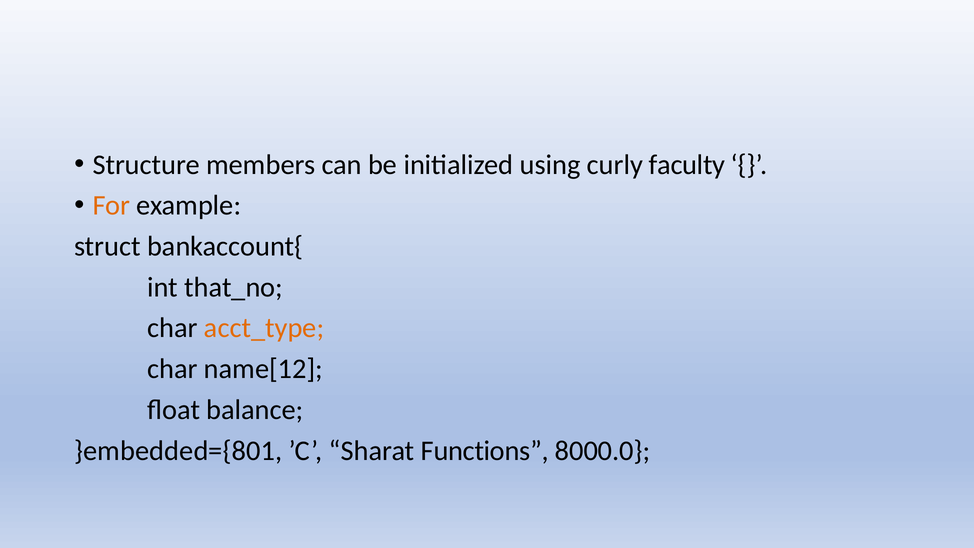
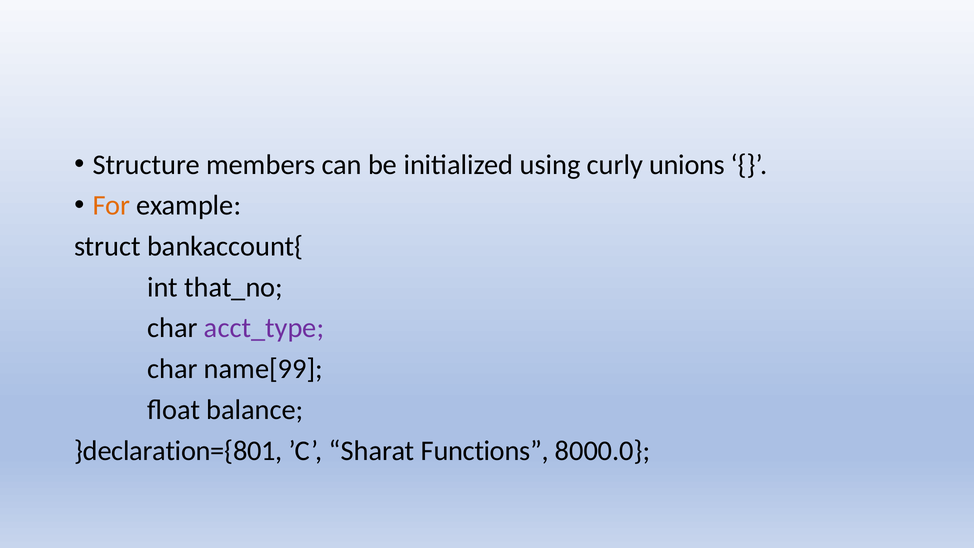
faculty: faculty -> unions
acct_type colour: orange -> purple
name[12: name[12 -> name[99
}embedded={801: }embedded={801 -> }declaration={801
